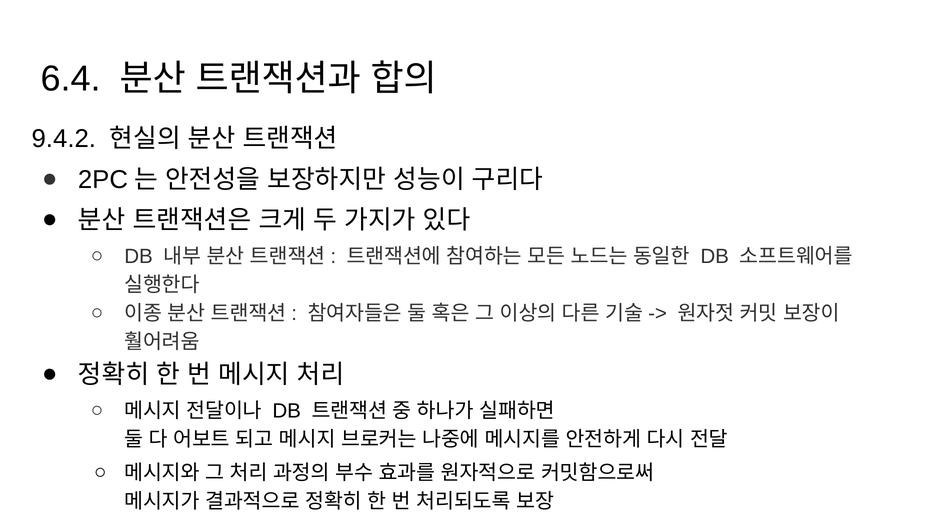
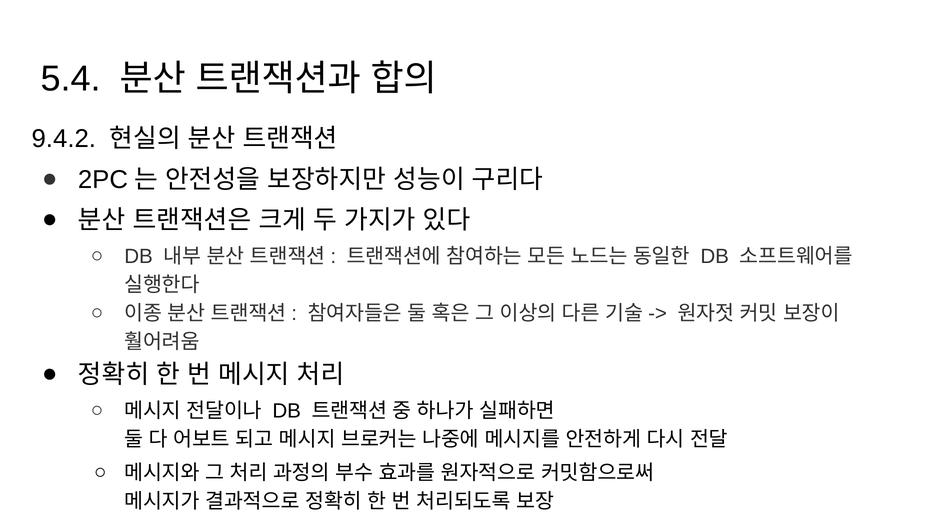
6.4: 6.4 -> 5.4
